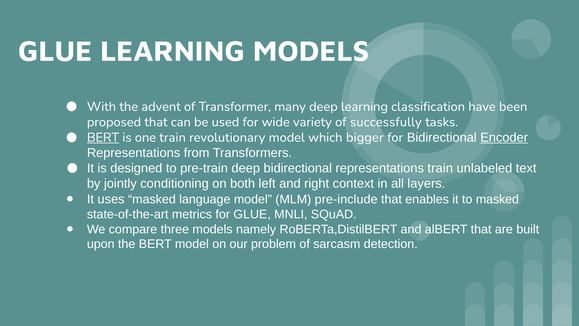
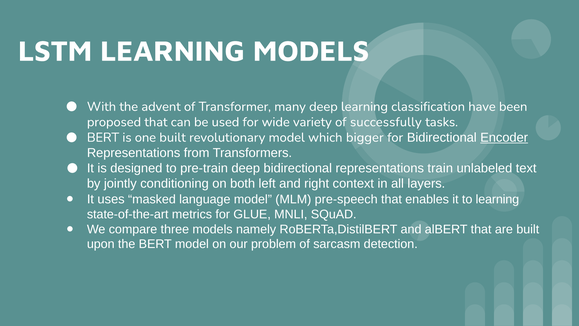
GLUE at (55, 51): GLUE -> LSTM
BERT at (103, 137) underline: present -> none
one train: train -> built
pre-include: pre-include -> pre-speech
to masked: masked -> learning
